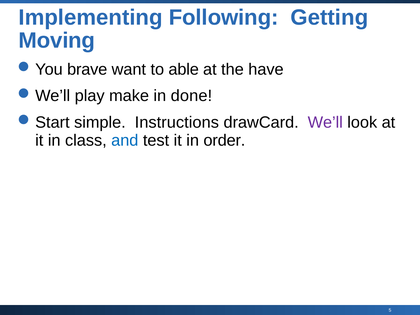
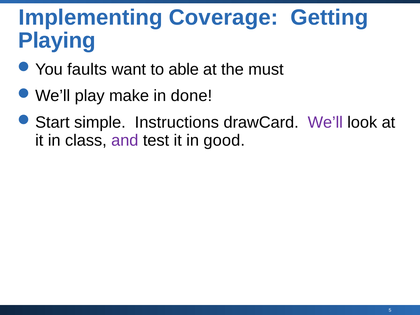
Following: Following -> Coverage
Moving: Moving -> Playing
brave: brave -> faults
have: have -> must
and colour: blue -> purple
order: order -> good
